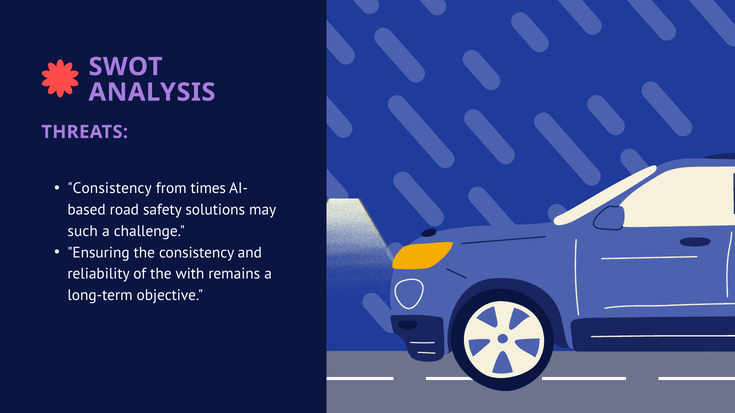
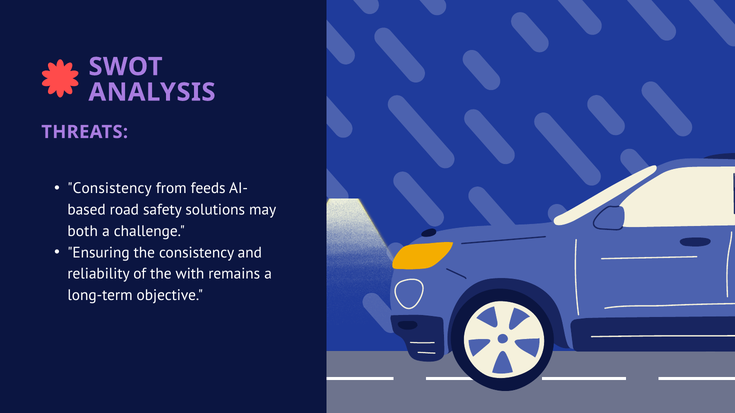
times: times -> feeds
such: such -> both
